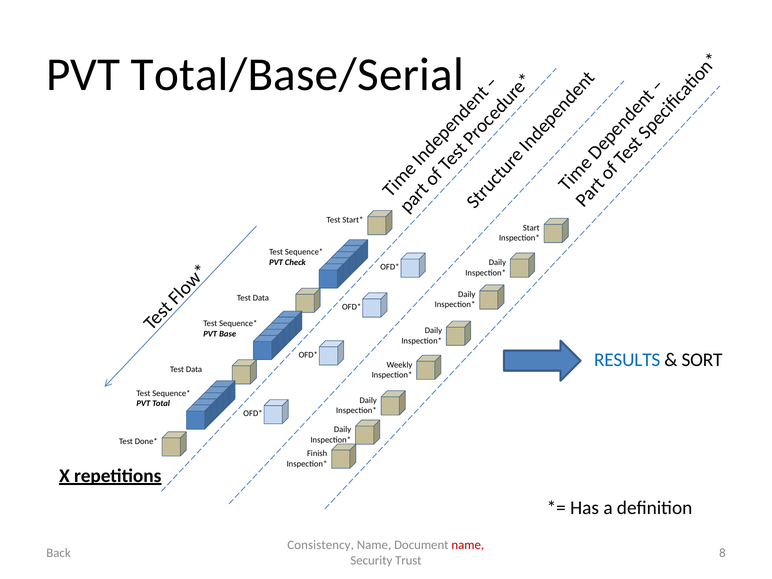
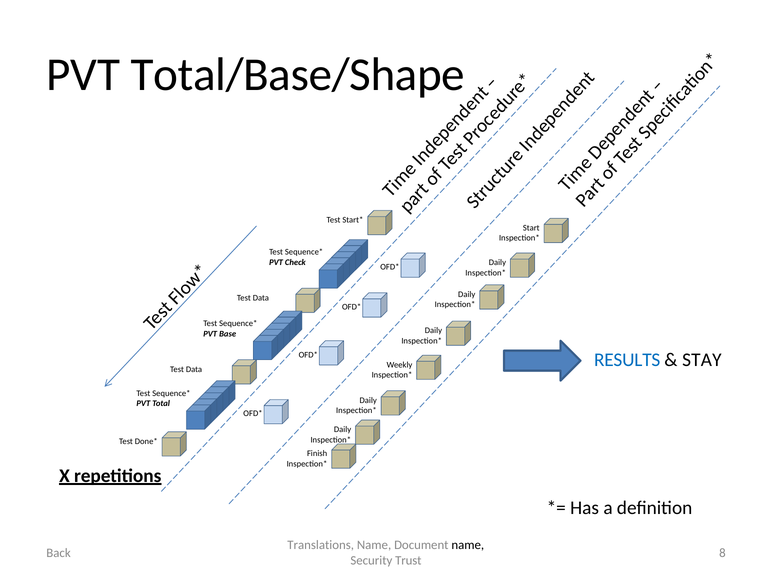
Total/Base/Serial: Total/Base/Serial -> Total/Base/Shape
SORT: SORT -> STAY
Consistency: Consistency -> Translations
name at (468, 545) colour: red -> black
